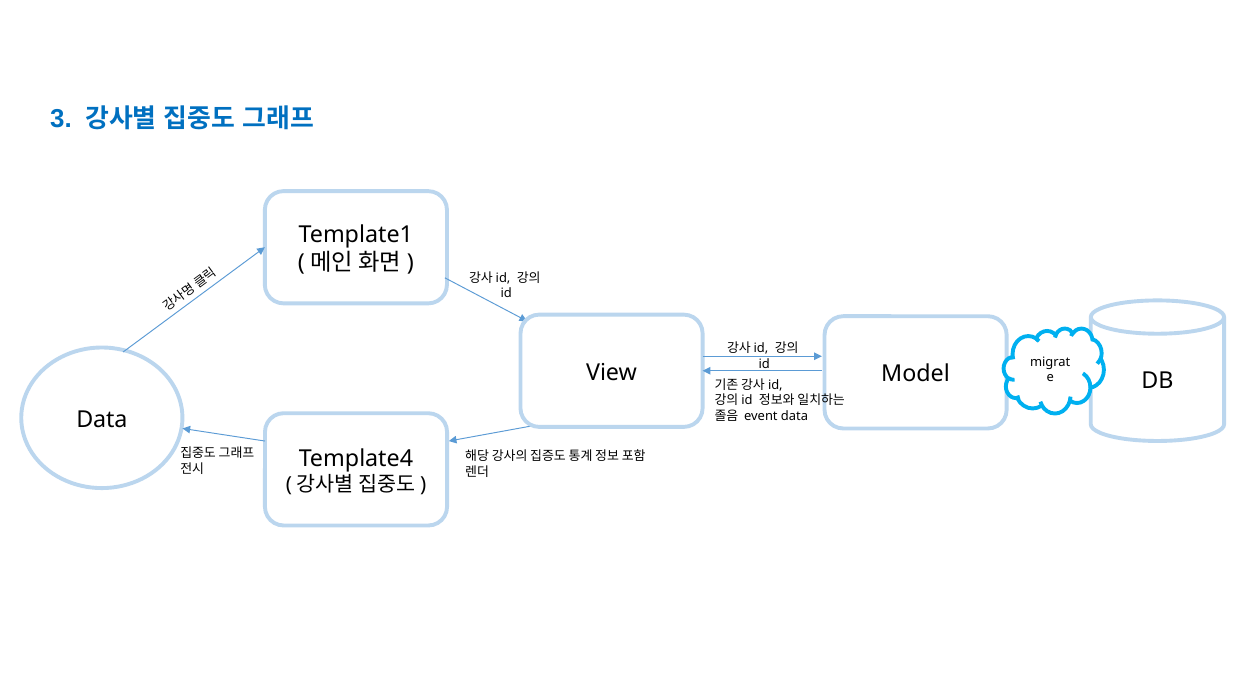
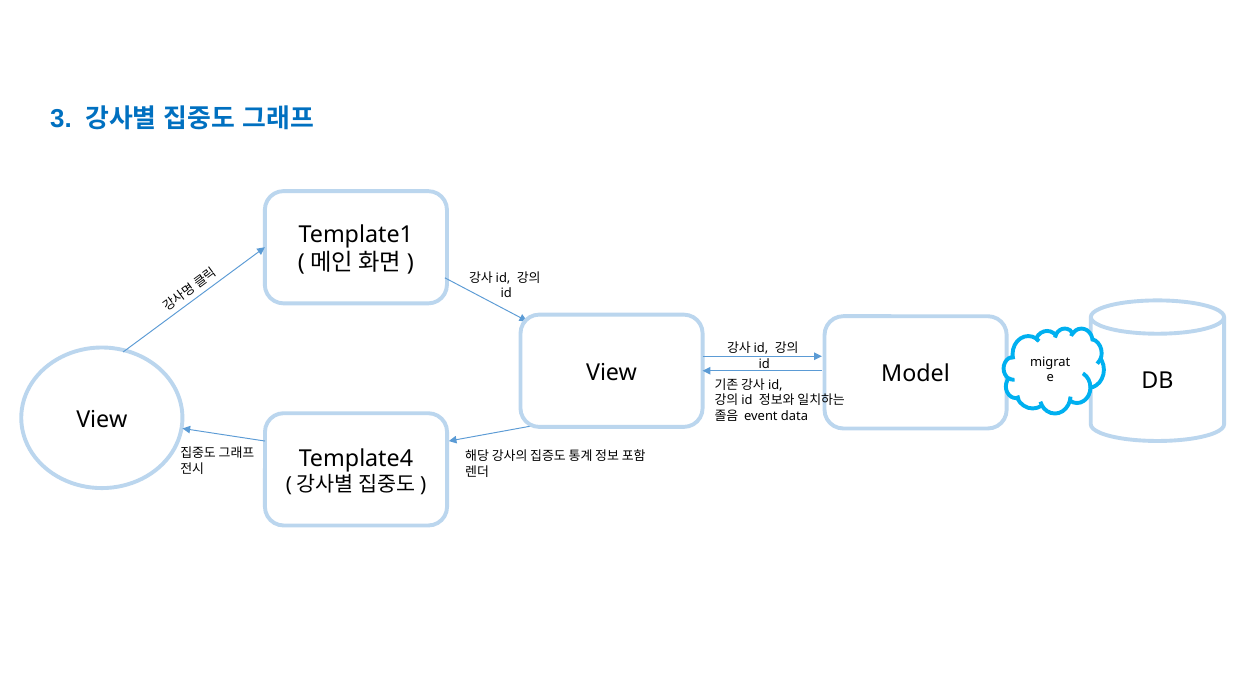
Data at (102, 419): Data -> View
